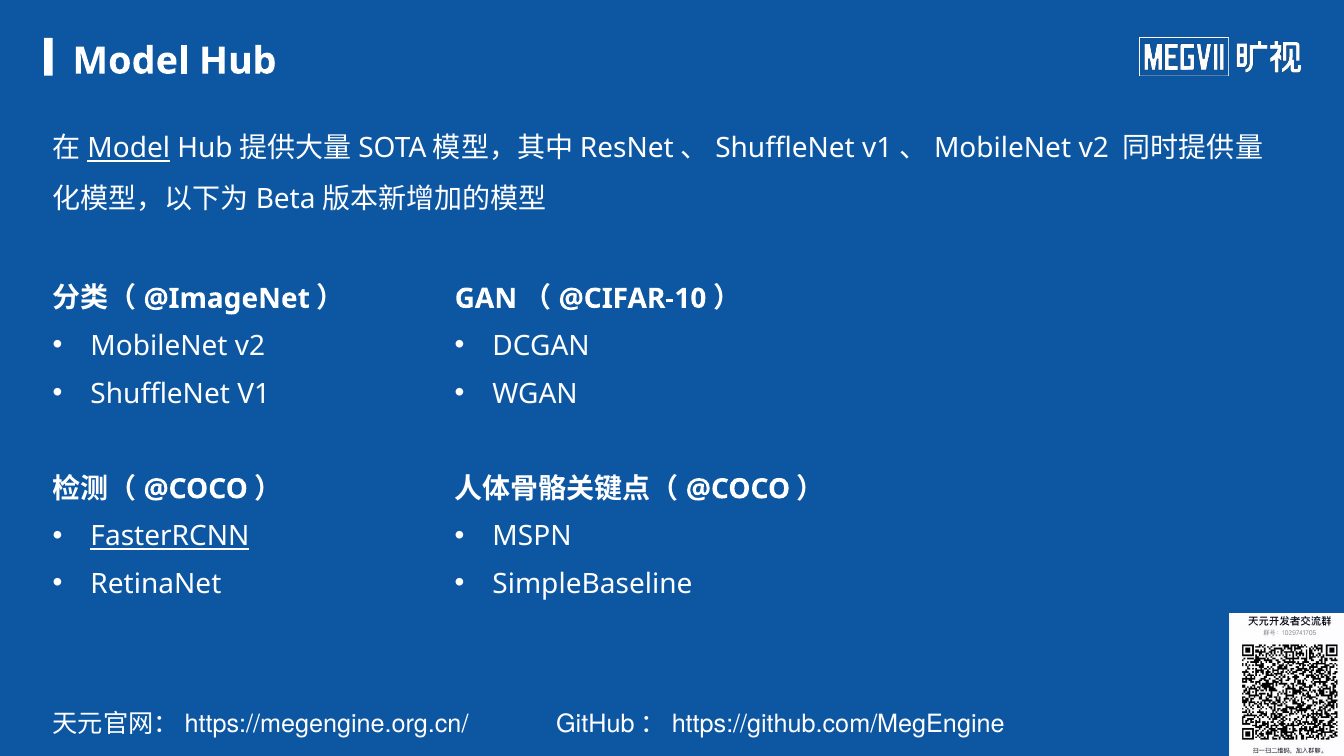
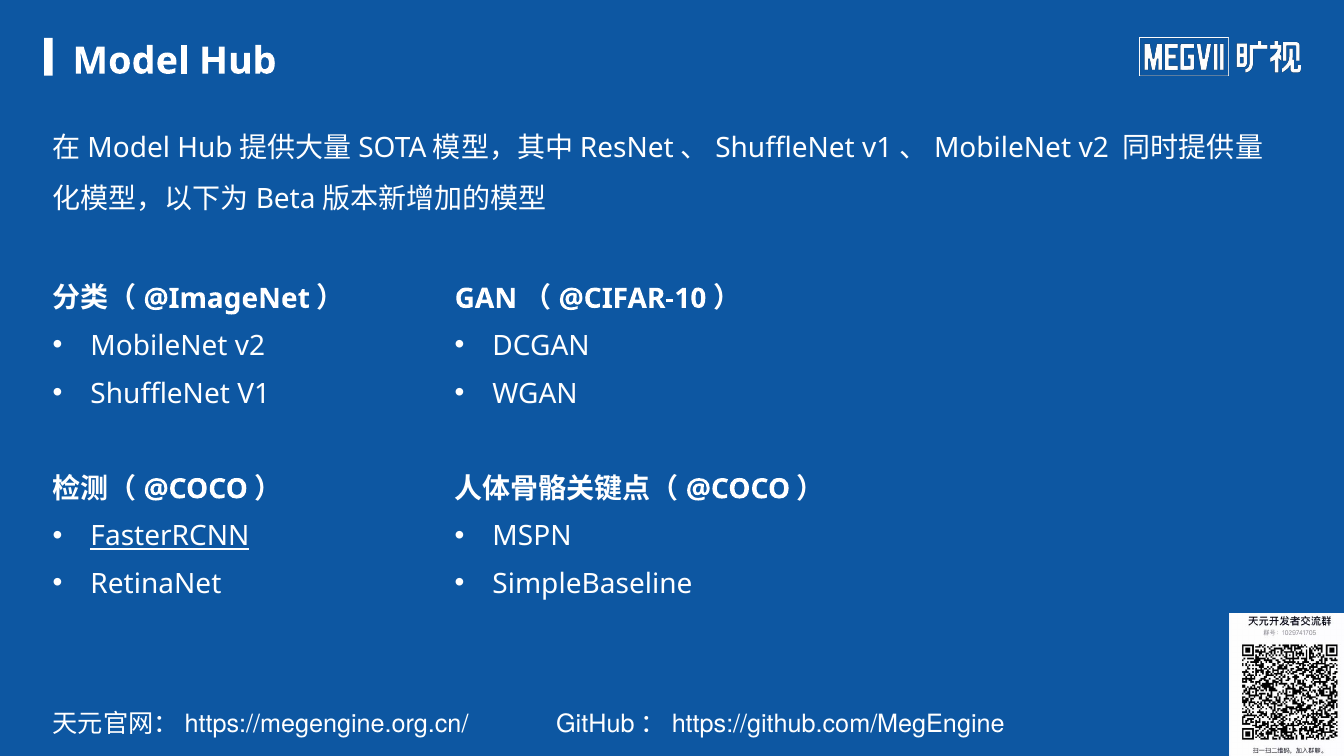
Model at (129, 149) underline: present -> none
